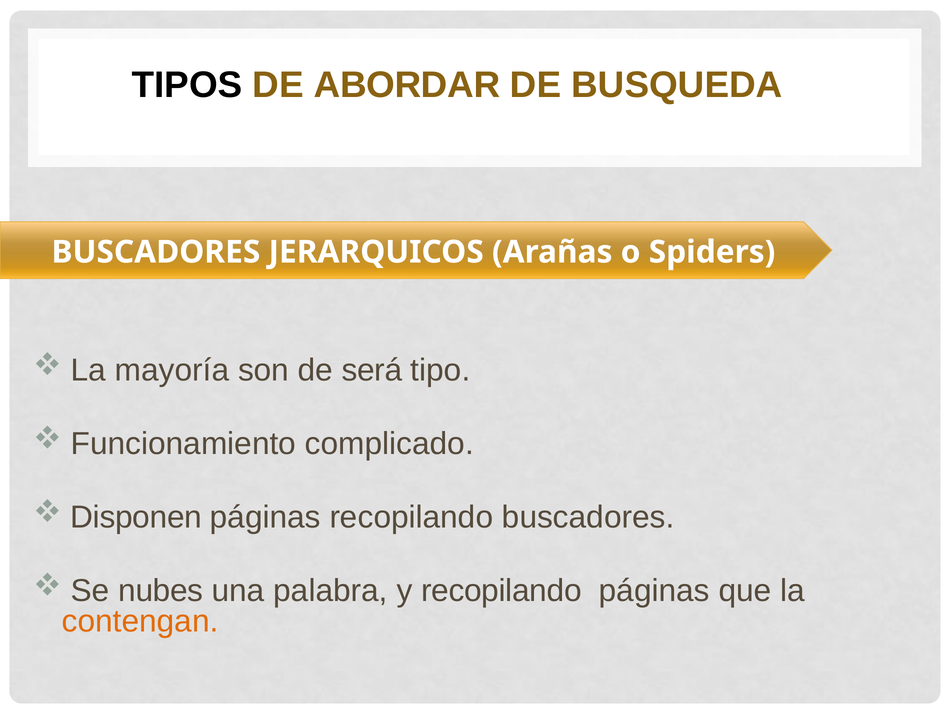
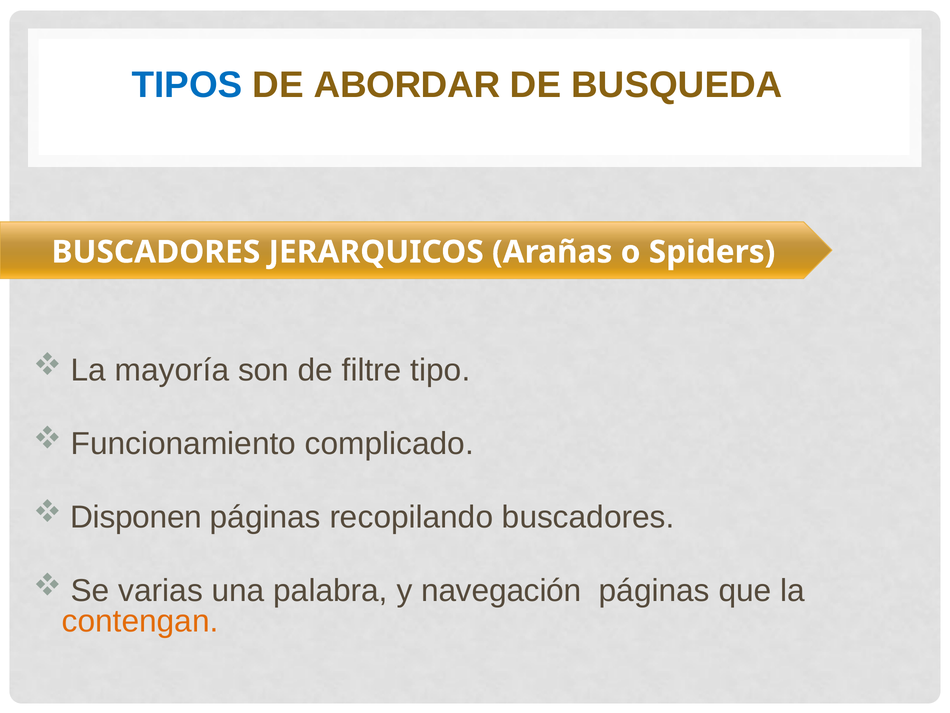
TIPOS colour: black -> blue
será: será -> filtre
nubes: nubes -> varias
y recopilando: recopilando -> navegación
